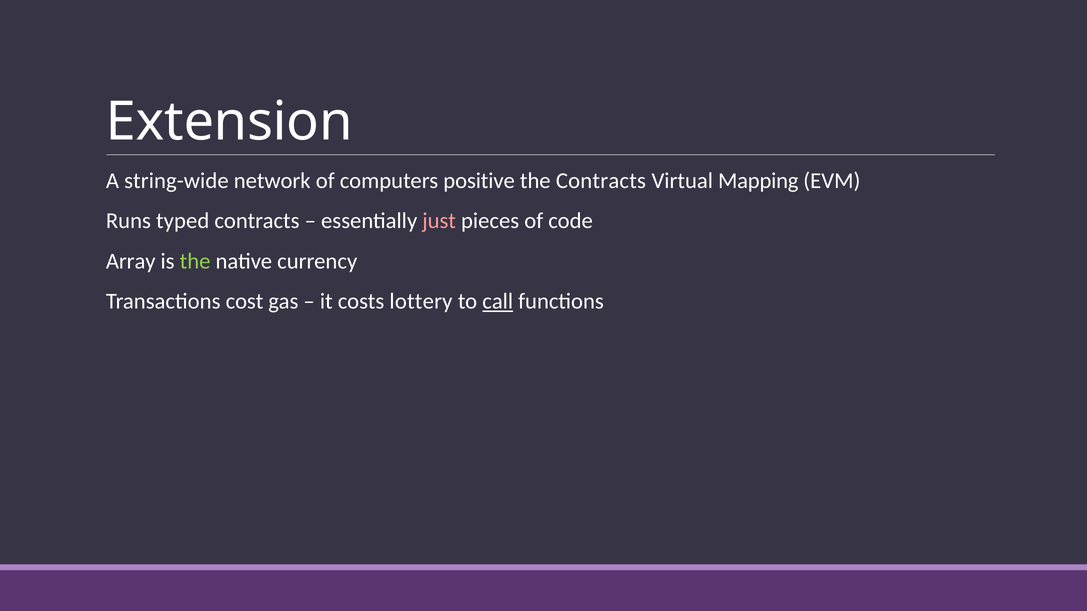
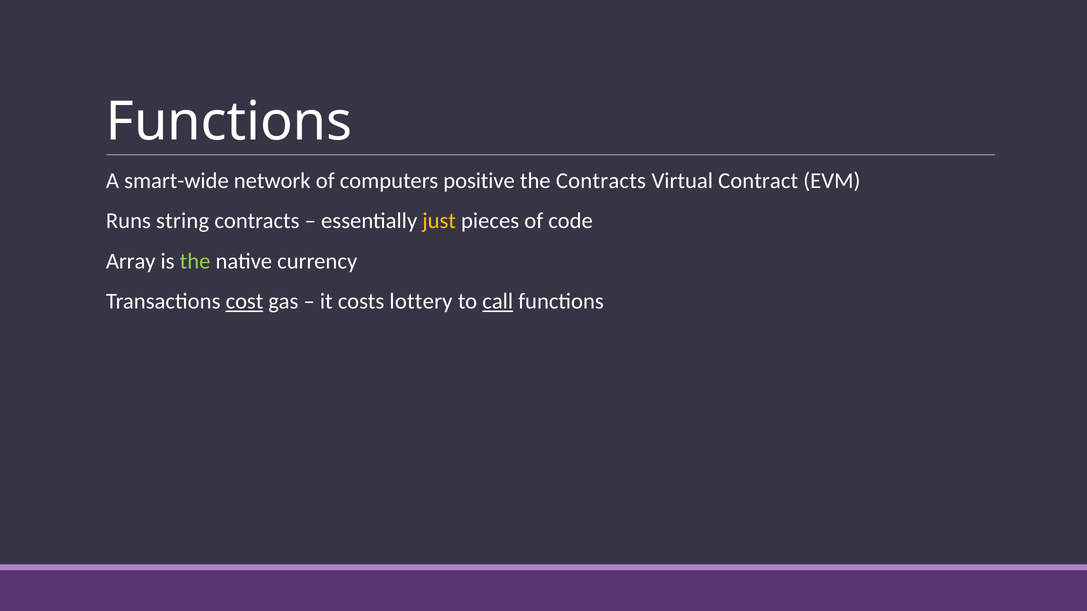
Extension at (229, 122): Extension -> Functions
string-wide: string-wide -> smart-wide
Mapping: Mapping -> Contract
typed: typed -> string
just colour: pink -> yellow
cost underline: none -> present
